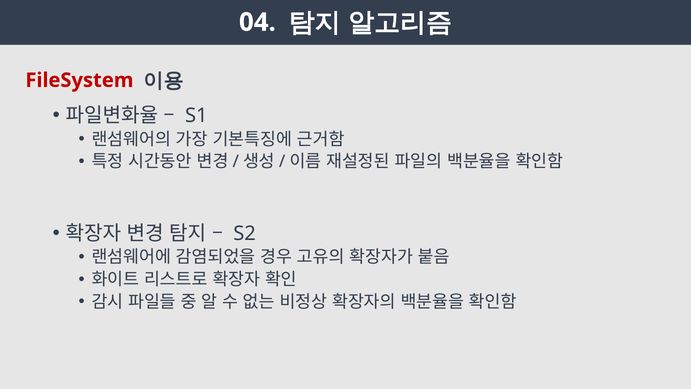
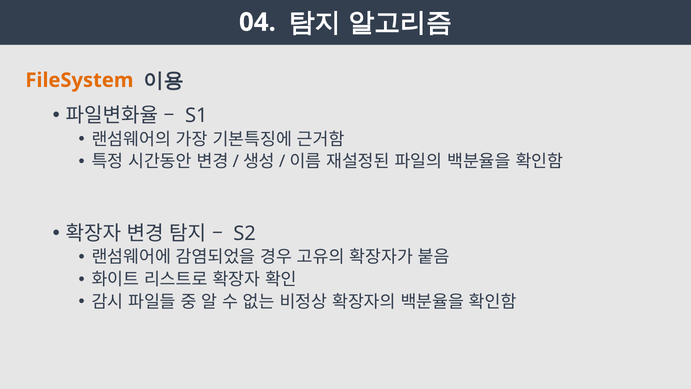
FileSystem colour: red -> orange
